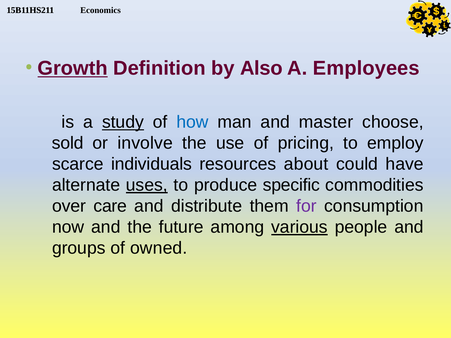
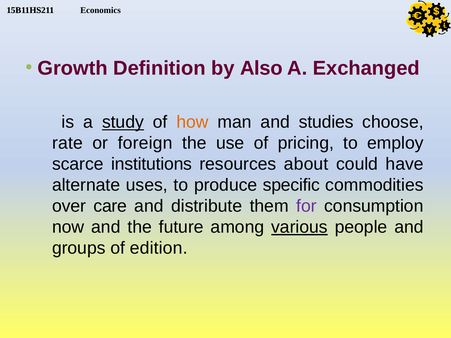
Growth underline: present -> none
Employees: Employees -> Exchanged
how colour: blue -> orange
master: master -> studies
sold: sold -> rate
involve: involve -> foreign
individuals: individuals -> institutions
uses underline: present -> none
owned: owned -> edition
